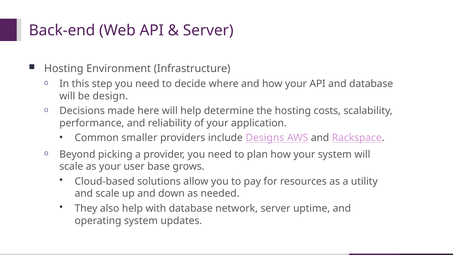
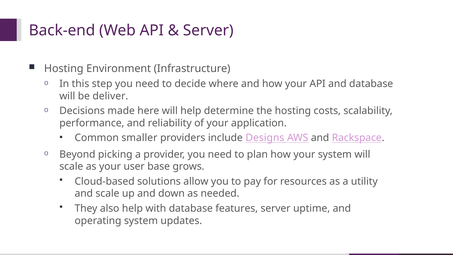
design: design -> deliver
network: network -> features
